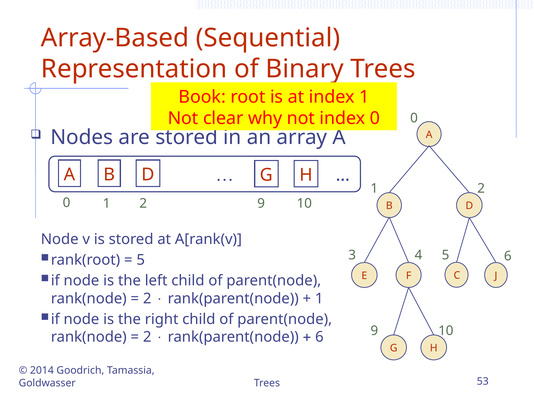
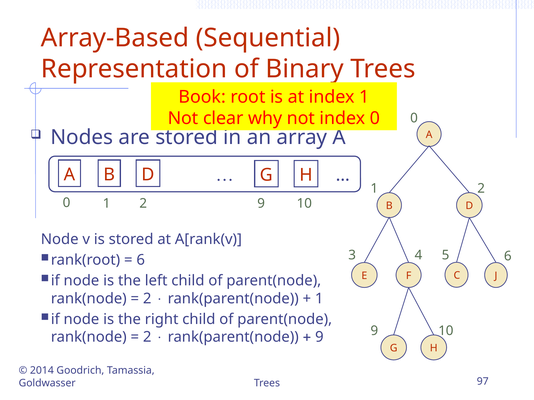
5 at (141, 260): 5 -> 6
6 at (319, 337): 6 -> 9
53: 53 -> 97
